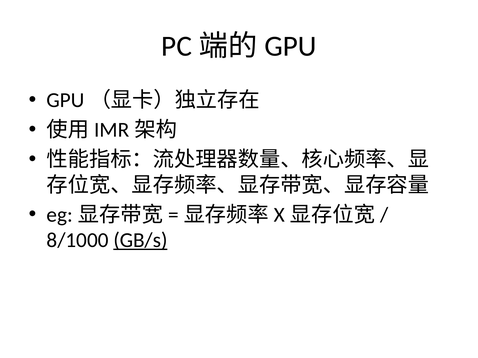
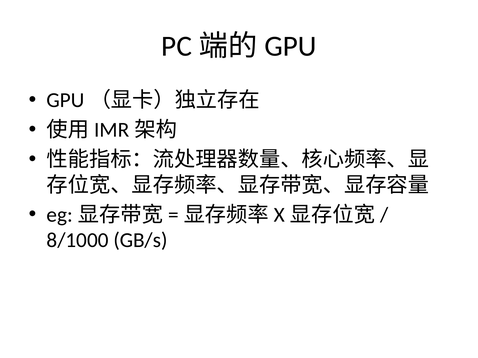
GB/s underline: present -> none
